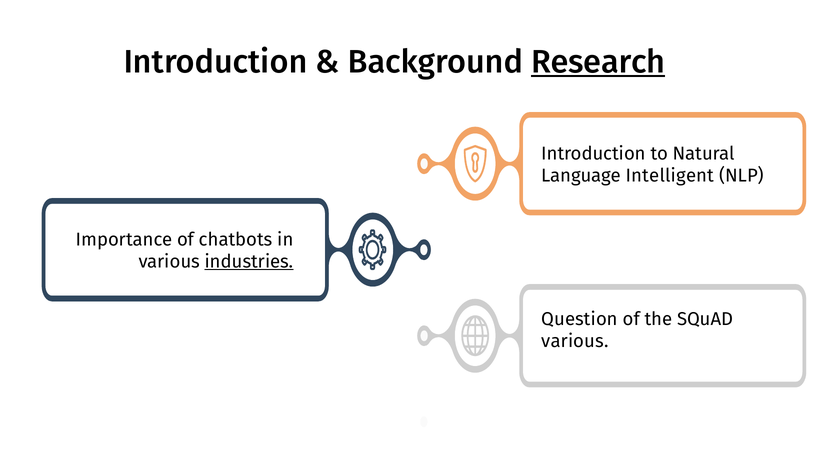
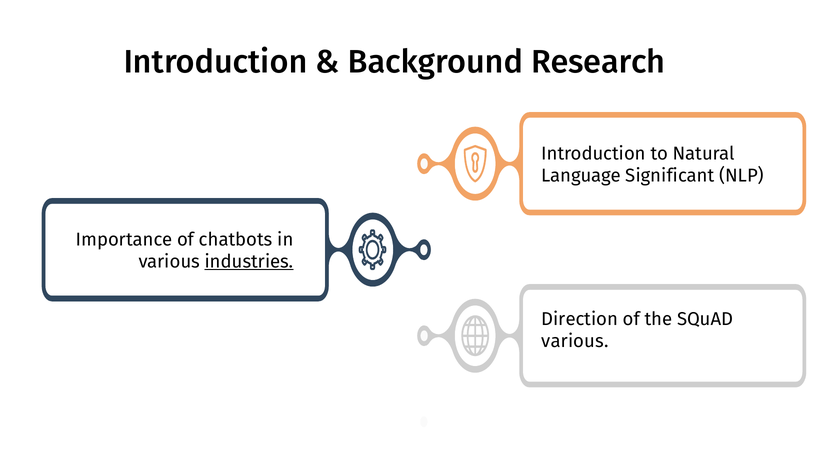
Research underline: present -> none
Intelligent: Intelligent -> Significant
Question: Question -> Direction
